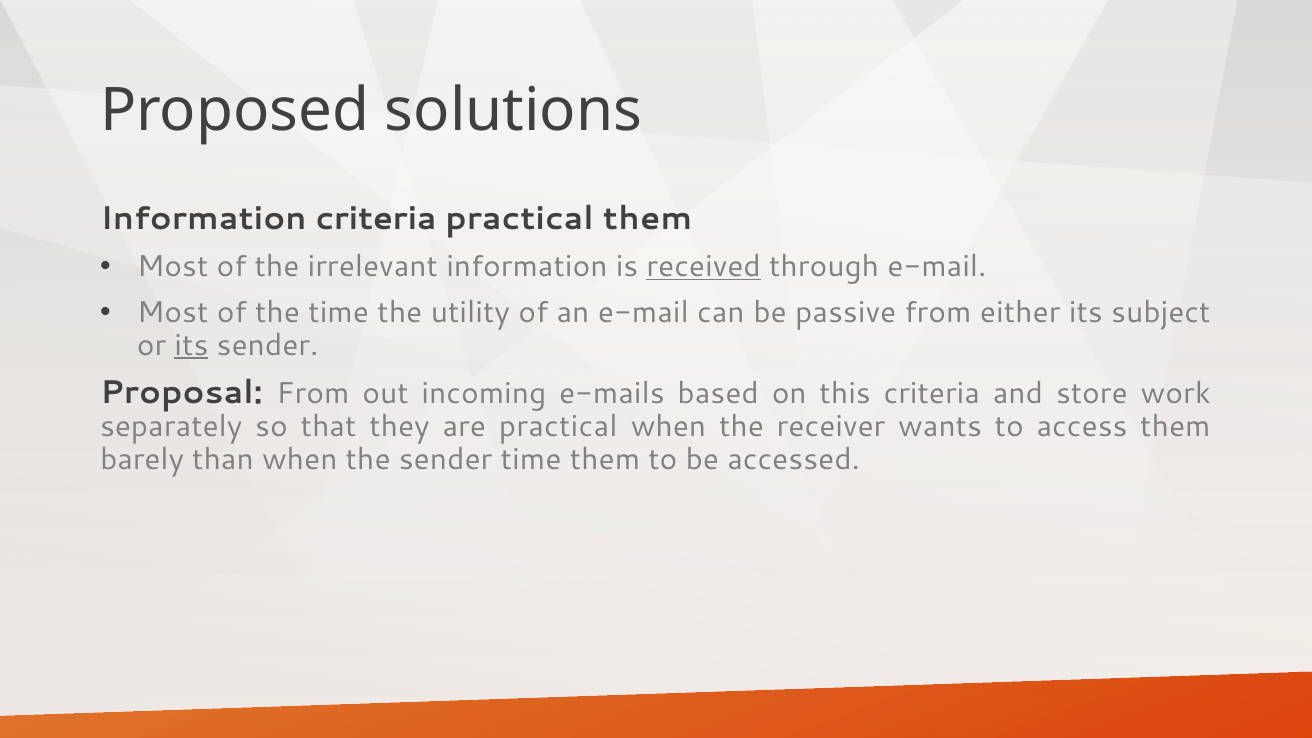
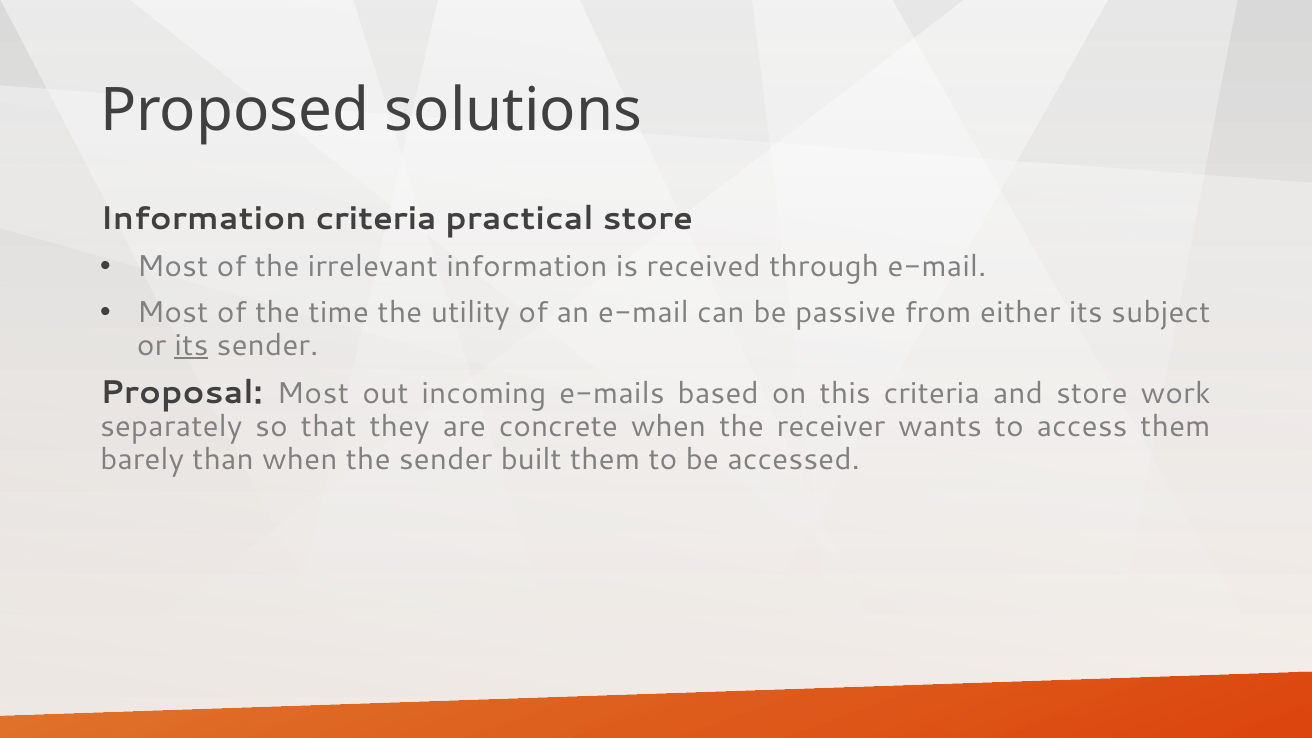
practical them: them -> store
received underline: present -> none
Proposal From: From -> Most
are practical: practical -> concrete
sender time: time -> built
